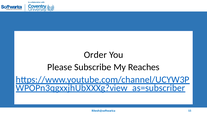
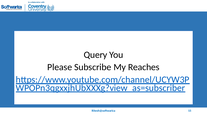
Order: Order -> Query
